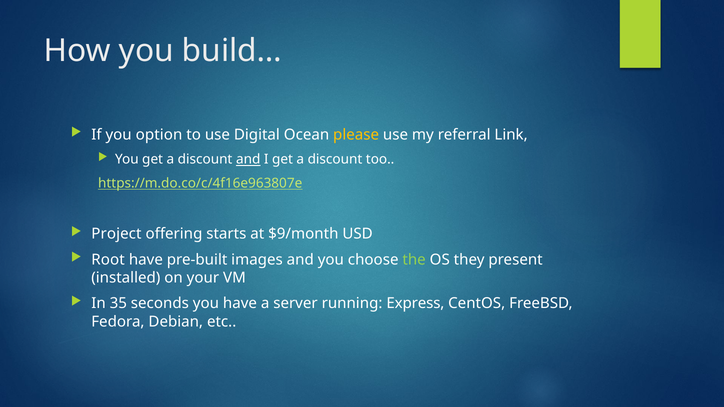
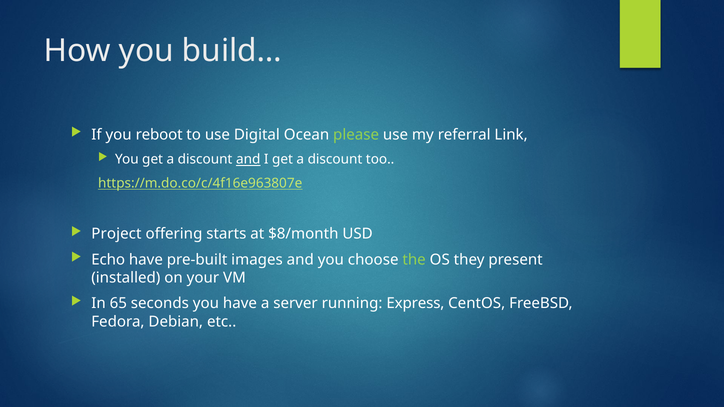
option: option -> reboot
please colour: yellow -> light green
$9/month: $9/month -> $8/month
Root: Root -> Echo
35: 35 -> 65
